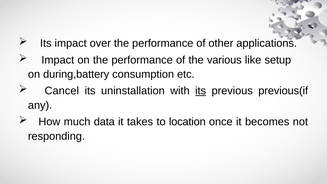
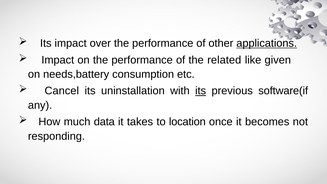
applications underline: none -> present
various: various -> related
setup: setup -> given
during,battery: during,battery -> needs,battery
previous(if: previous(if -> software(if
